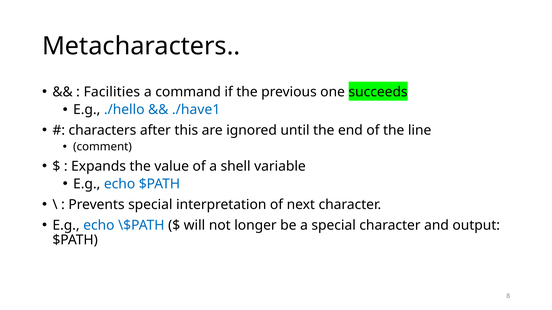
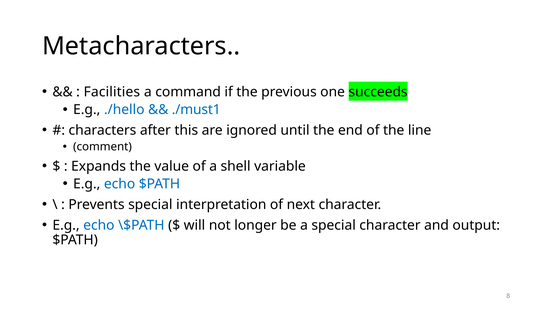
./have1: ./have1 -> ./must1
